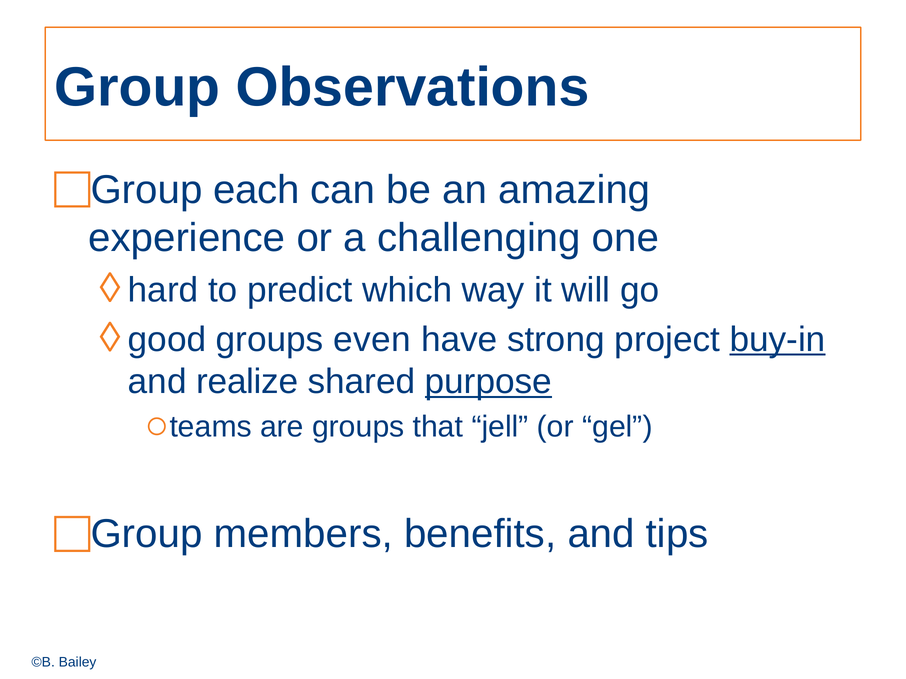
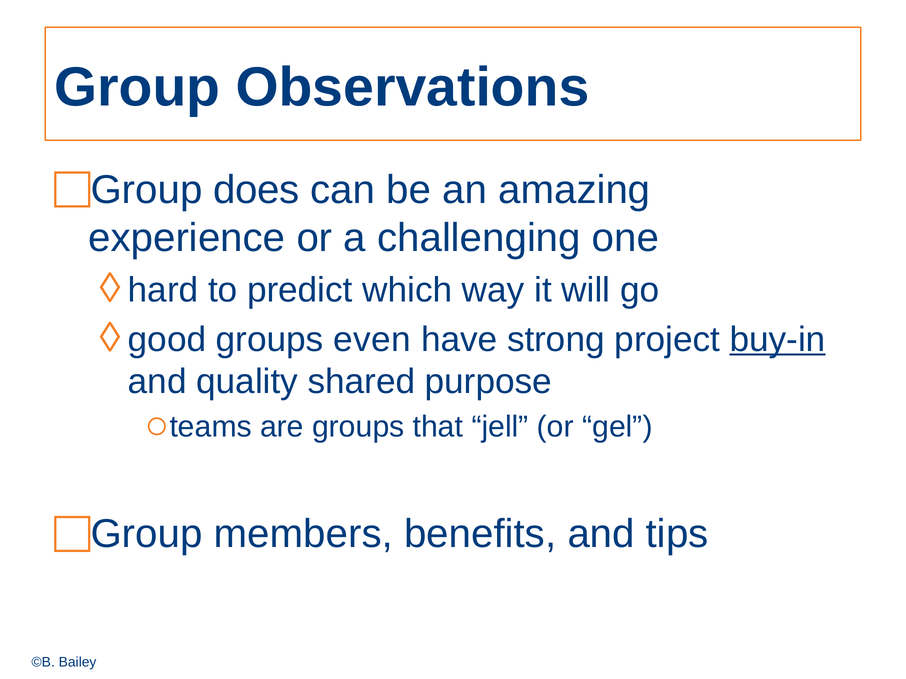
each: each -> does
realize: realize -> quality
purpose underline: present -> none
